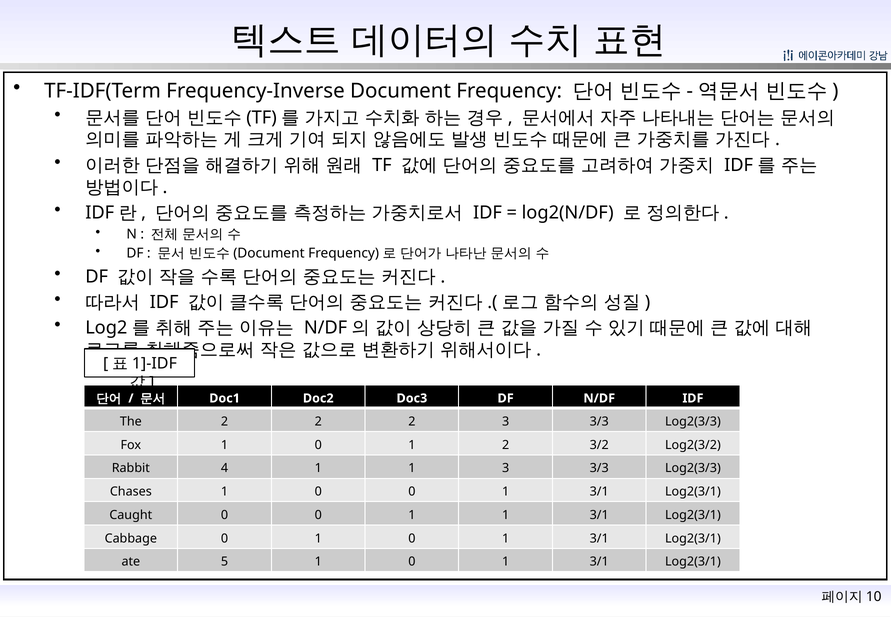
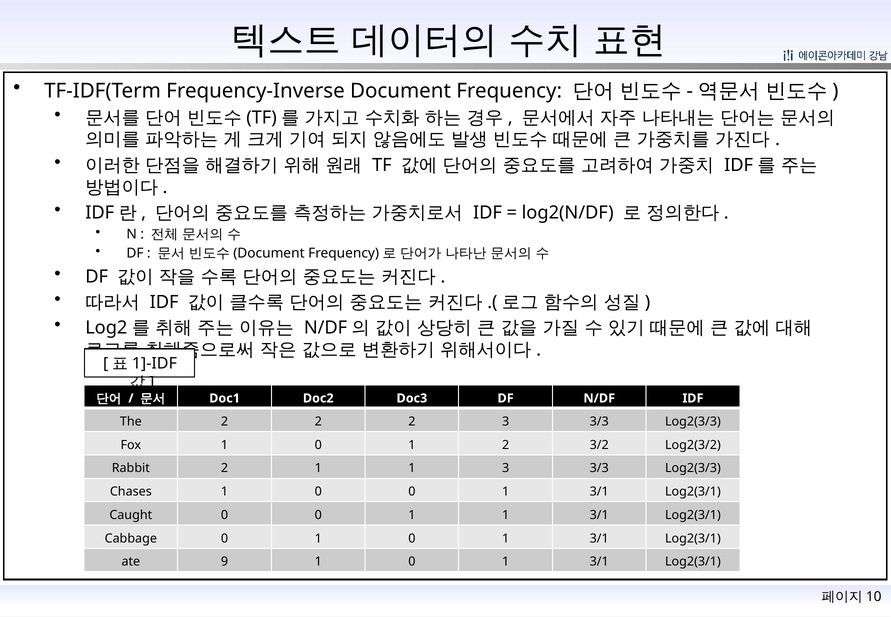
Rabbit 4: 4 -> 2
5: 5 -> 9
